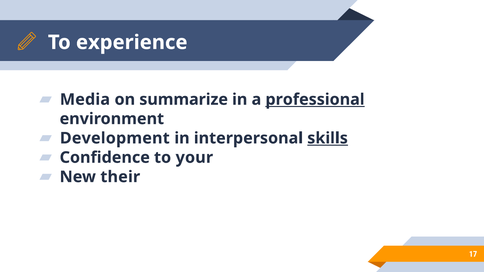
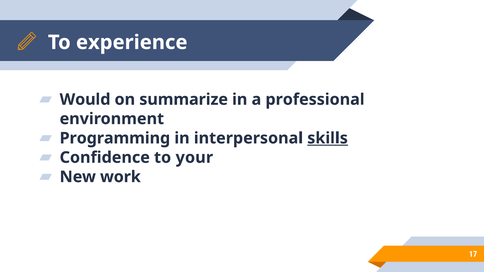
Media: Media -> Would
professional underline: present -> none
Development: Development -> Programming
their: their -> work
